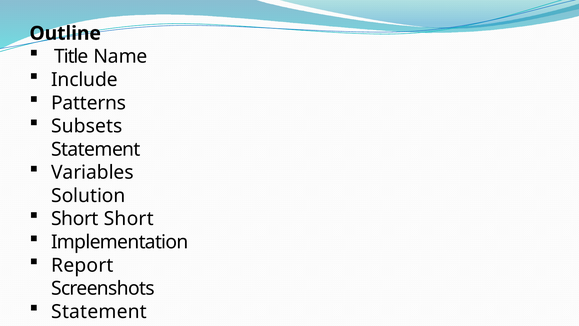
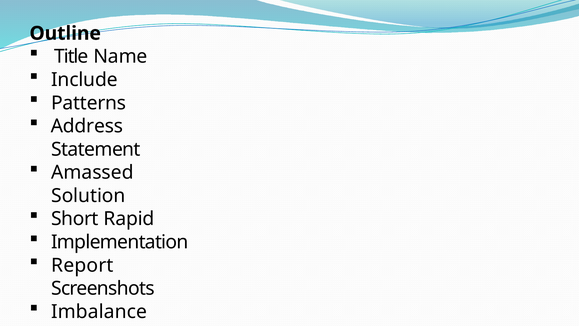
Subsets: Subsets -> Address
Variables: Variables -> Amassed
Short Short: Short -> Rapid
Statement at (99, 311): Statement -> Imbalance
